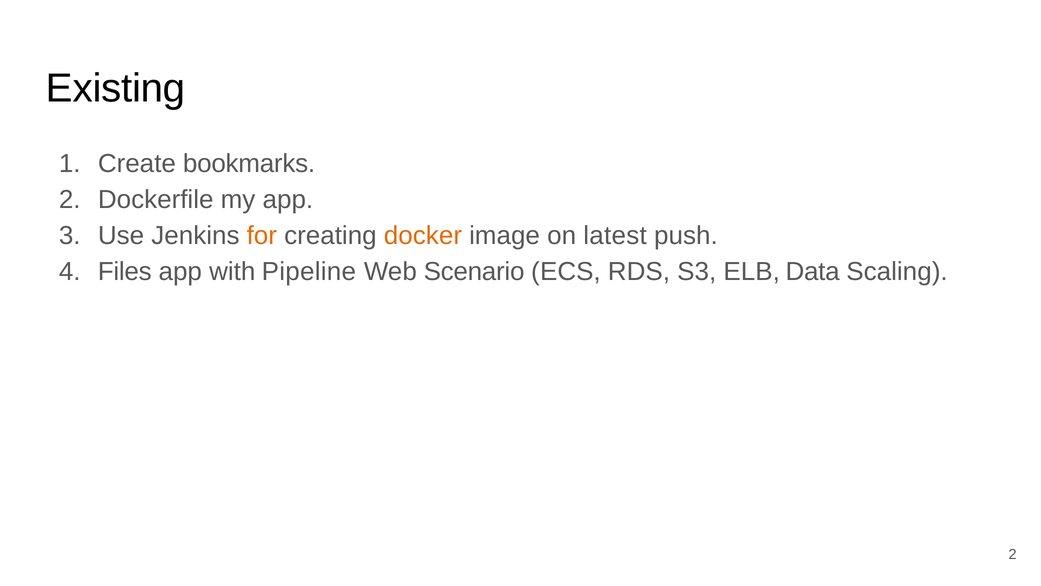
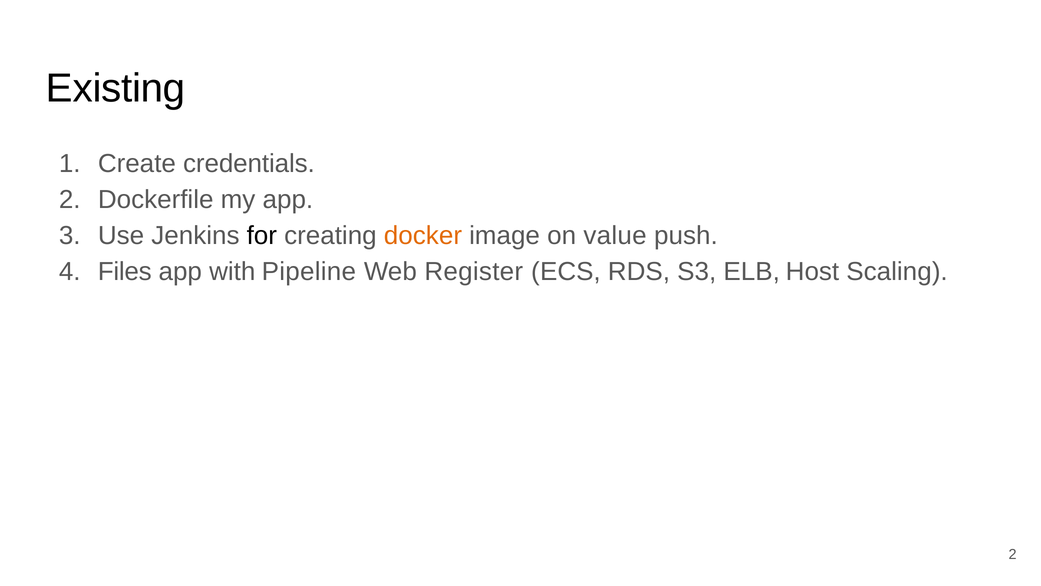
bookmarks: bookmarks -> credentials
for colour: orange -> black
latest: latest -> value
Scenario: Scenario -> Register
Data: Data -> Host
